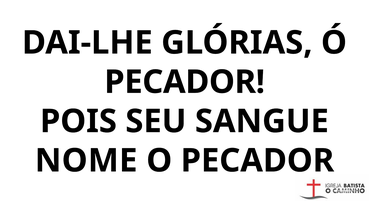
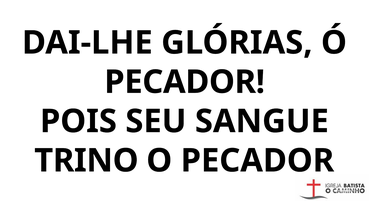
NOME: NOME -> TRINO
